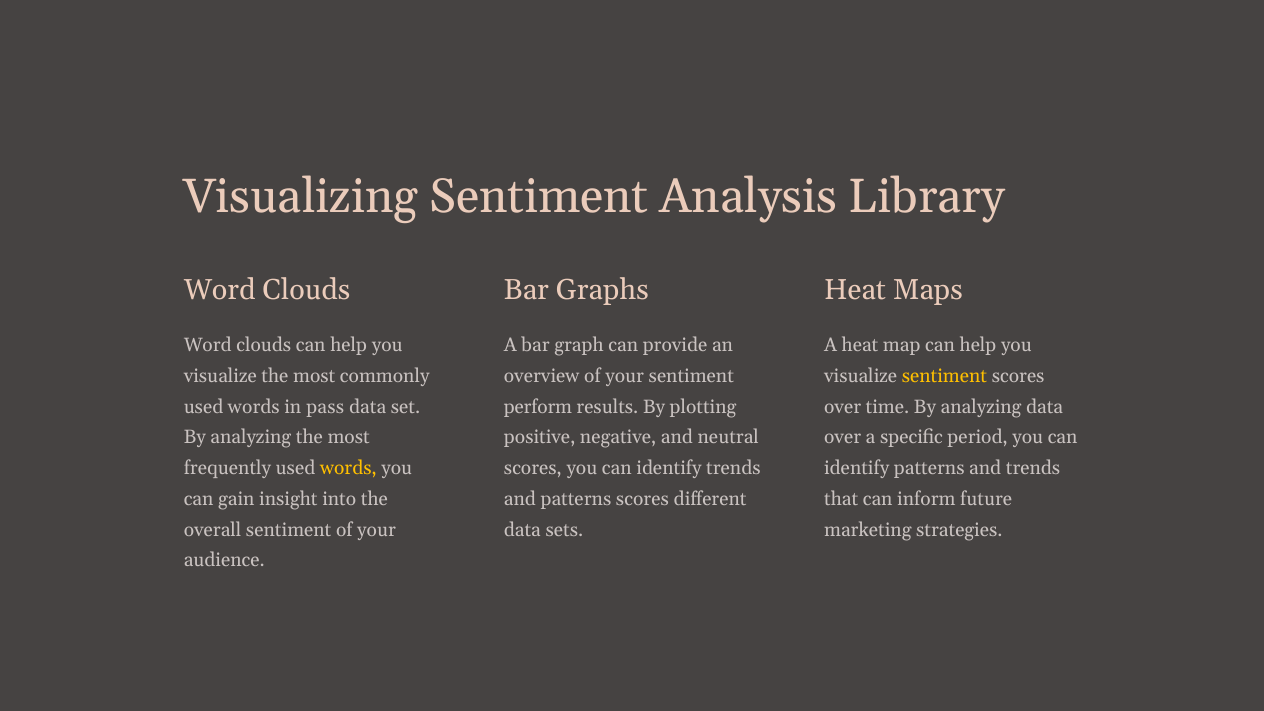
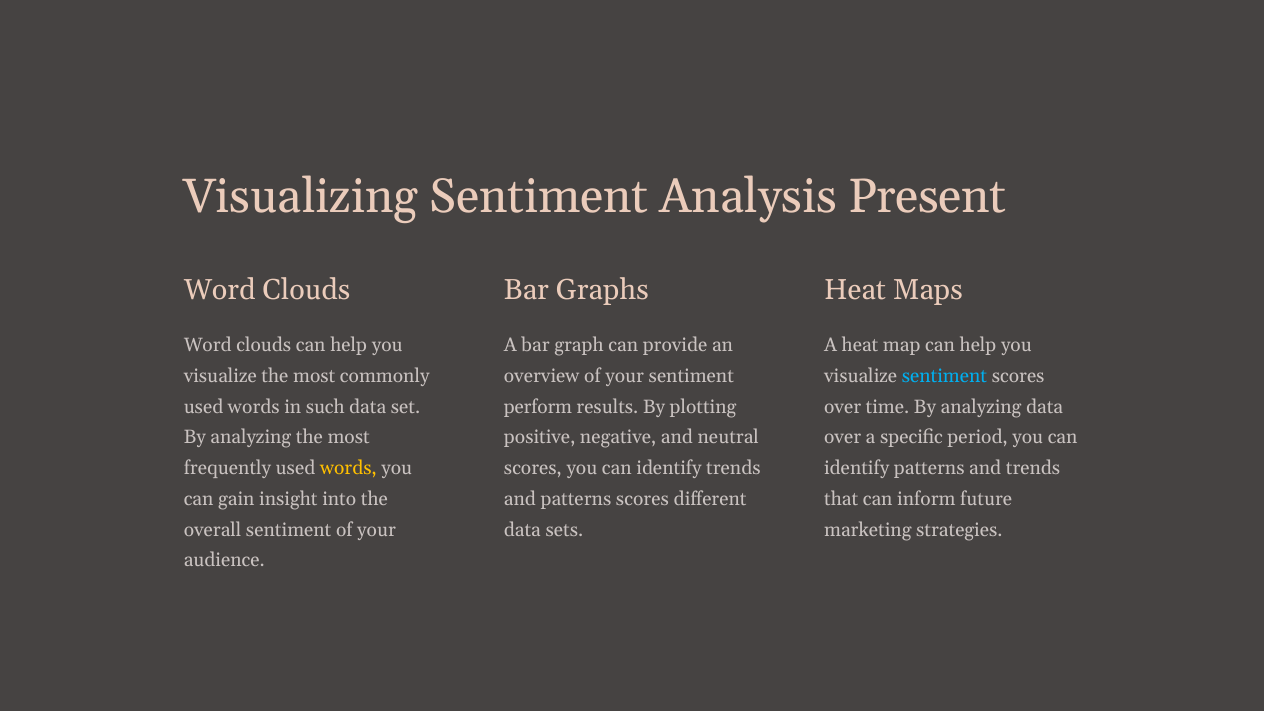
Library: Library -> Present
sentiment at (944, 376) colour: yellow -> light blue
pass: pass -> such
